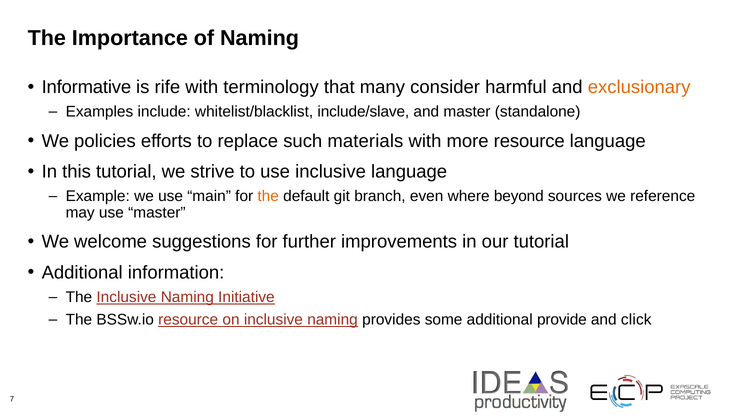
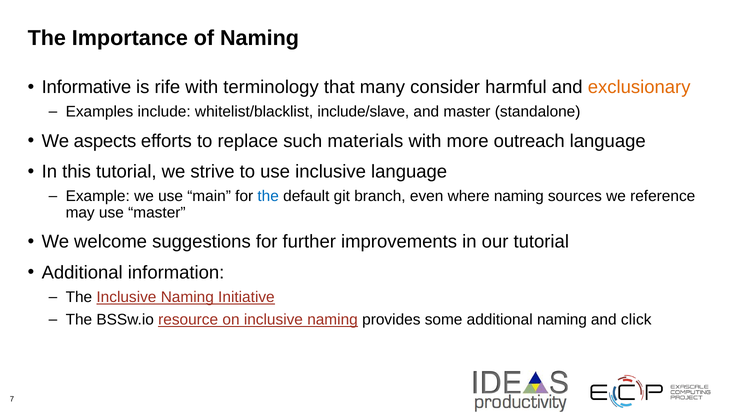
policies: policies -> aspects
more resource: resource -> outreach
the at (268, 196) colour: orange -> blue
where beyond: beyond -> naming
additional provide: provide -> naming
